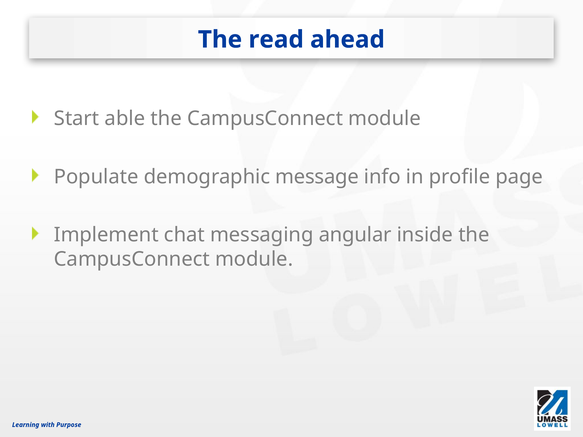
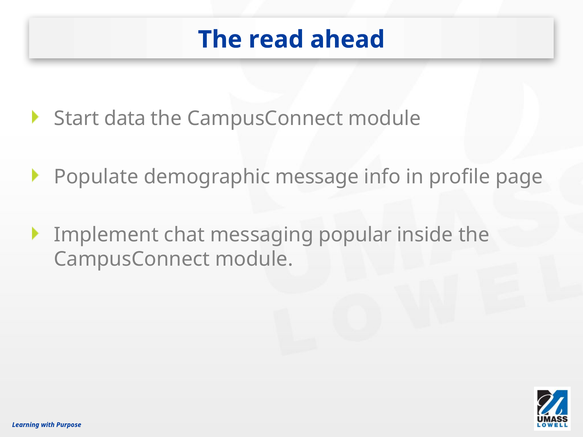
able: able -> data
angular: angular -> popular
